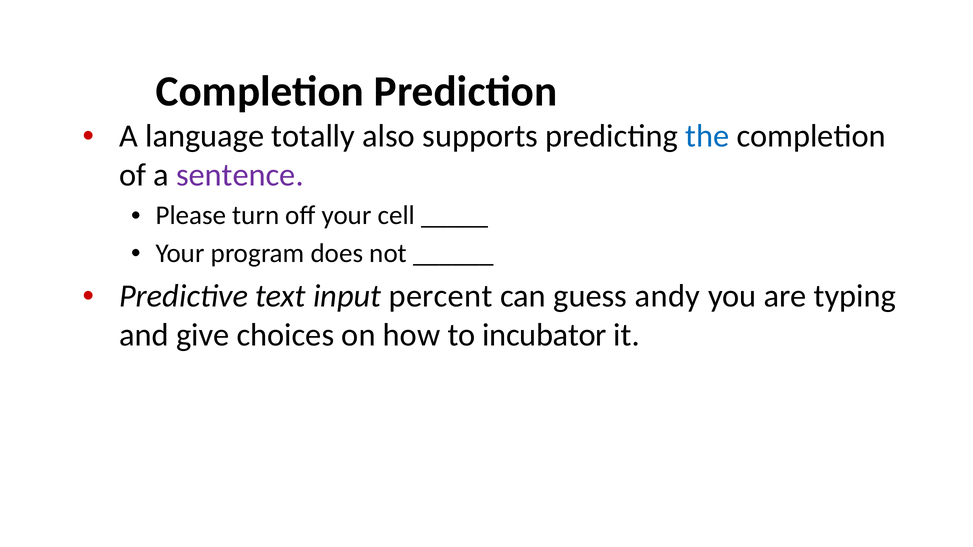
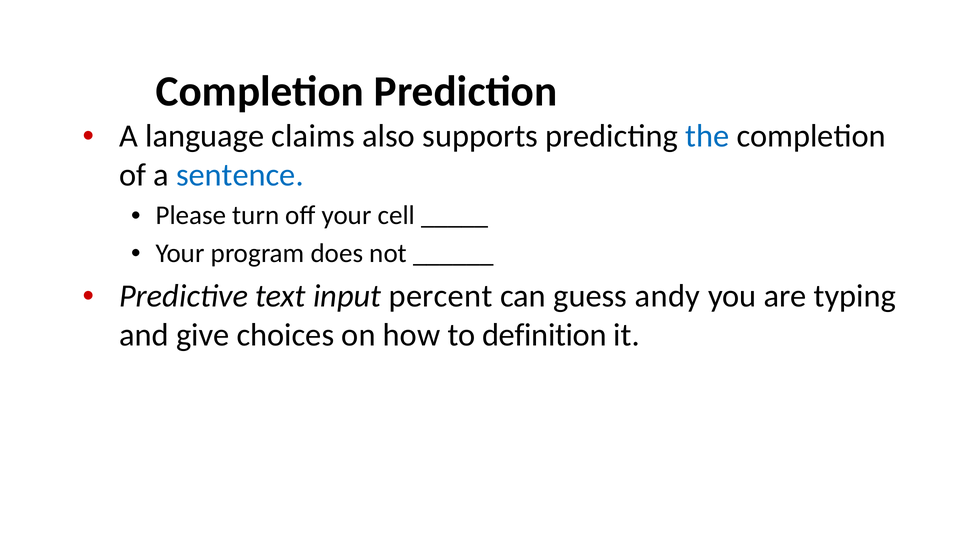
totally: totally -> claims
sentence colour: purple -> blue
incubator: incubator -> definition
